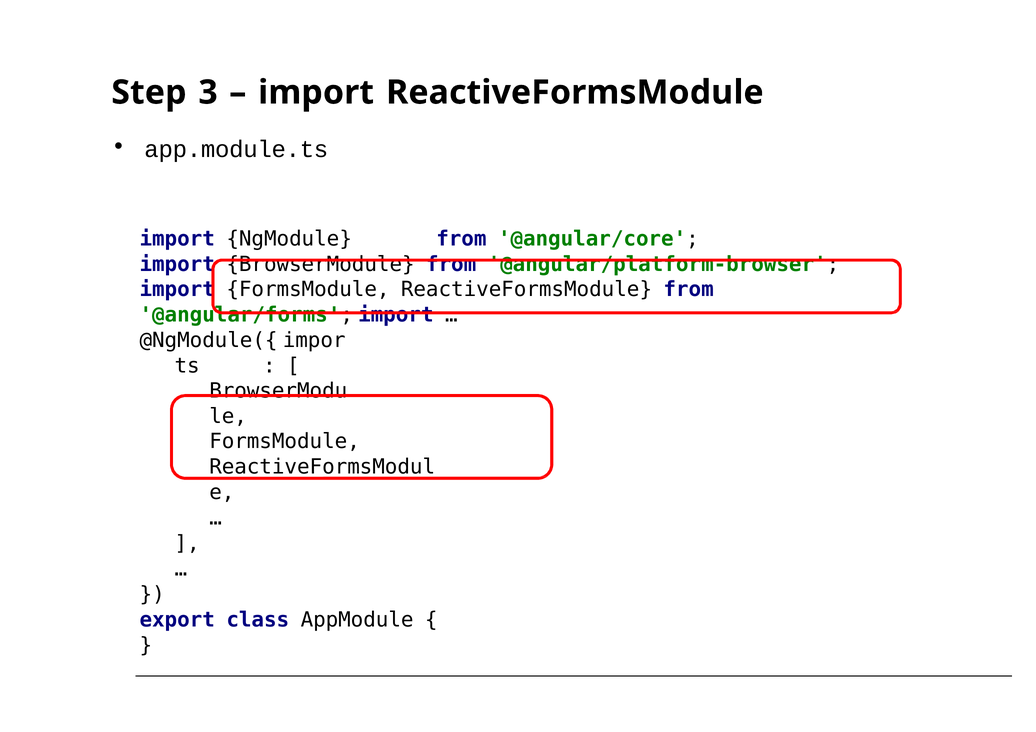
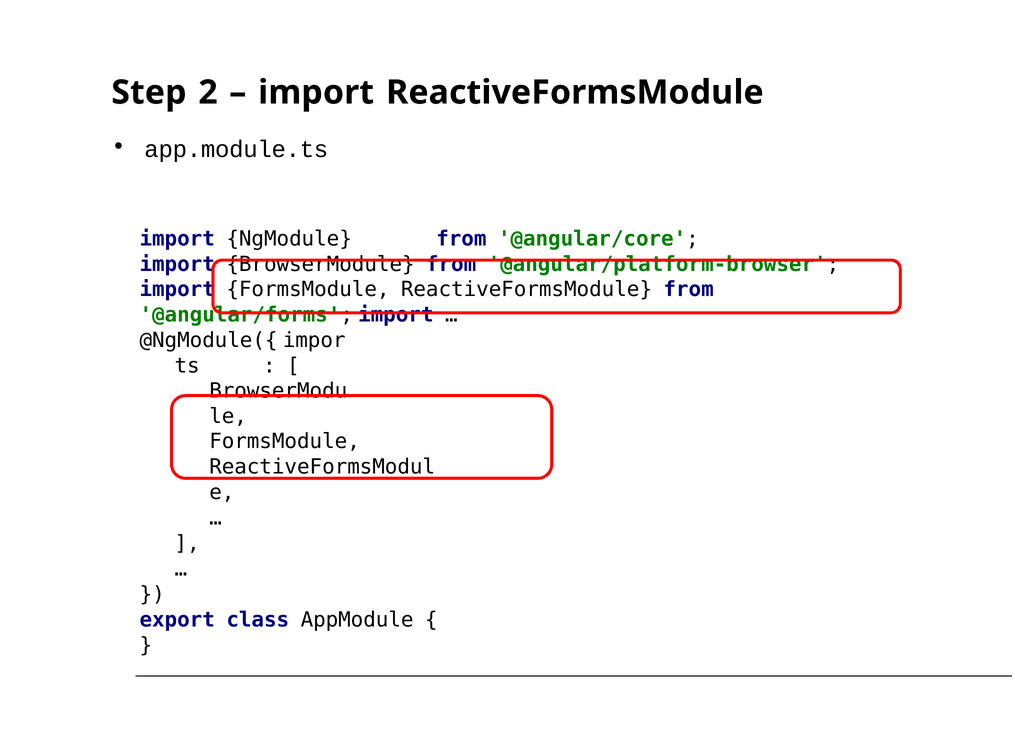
3: 3 -> 2
